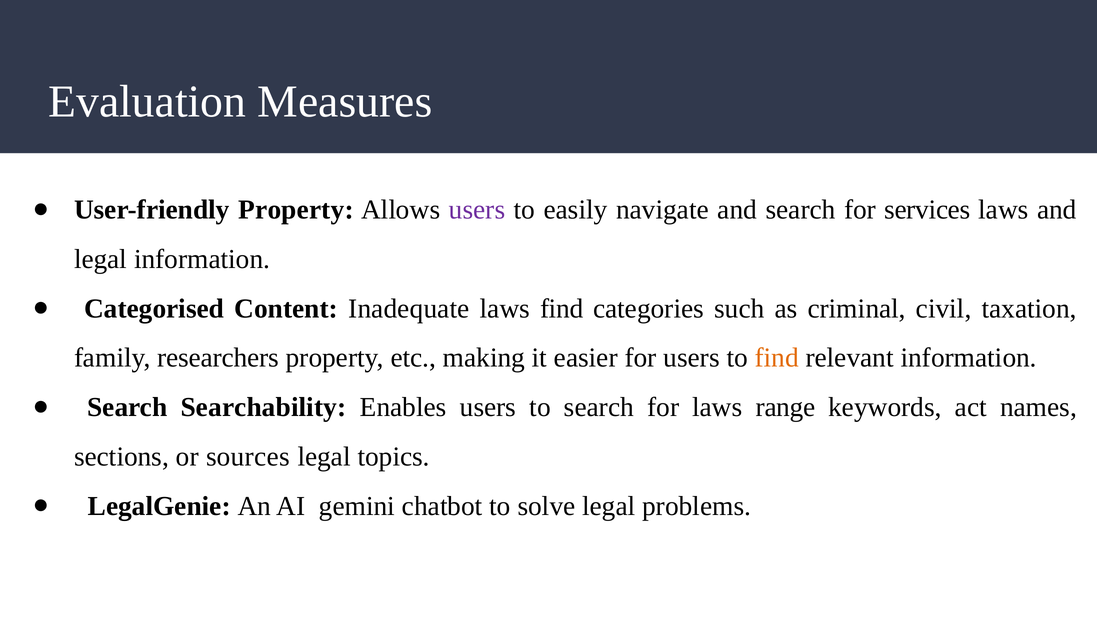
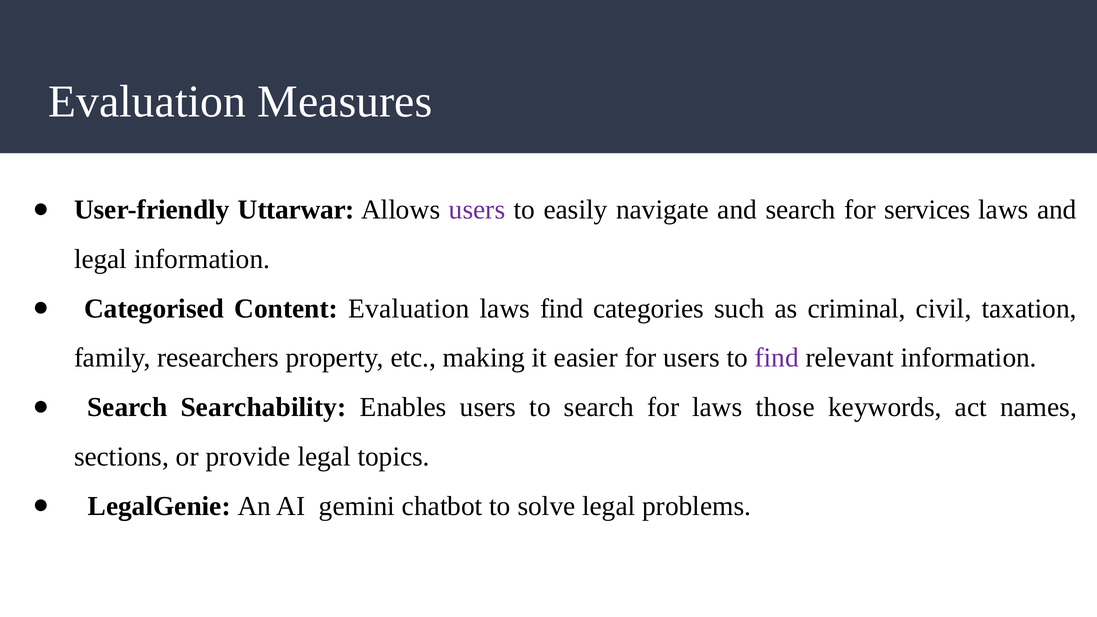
User-friendly Property: Property -> Uttarwar
Content Inadequate: Inadequate -> Evaluation
find at (777, 358) colour: orange -> purple
range: range -> those
sources: sources -> provide
